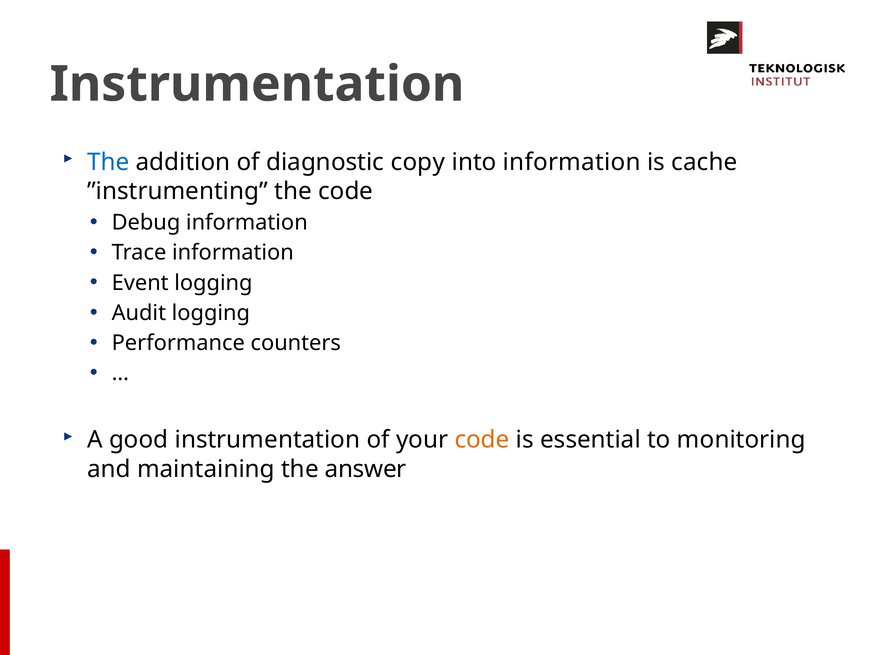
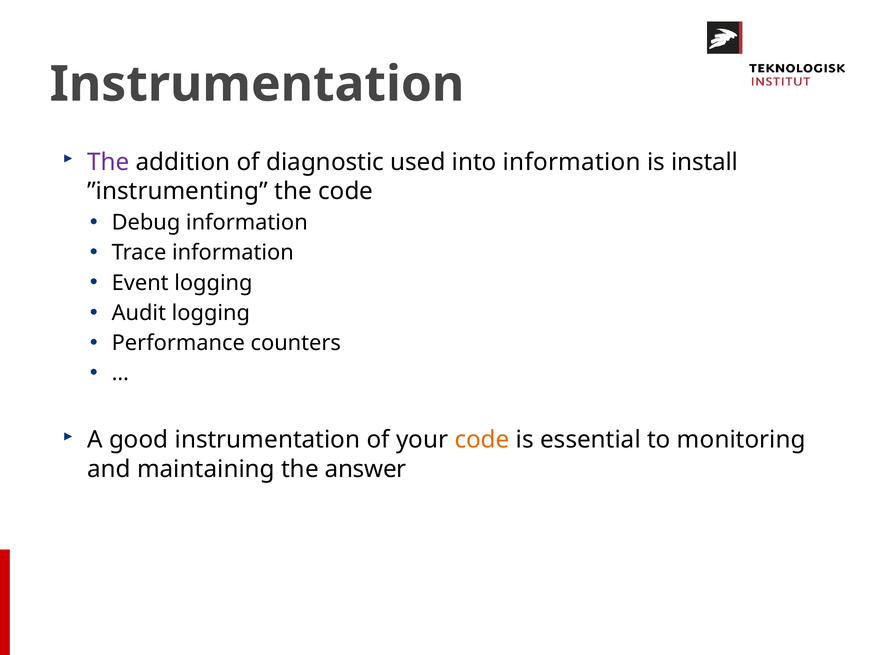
The at (108, 162) colour: blue -> purple
copy: copy -> used
cache: cache -> install
